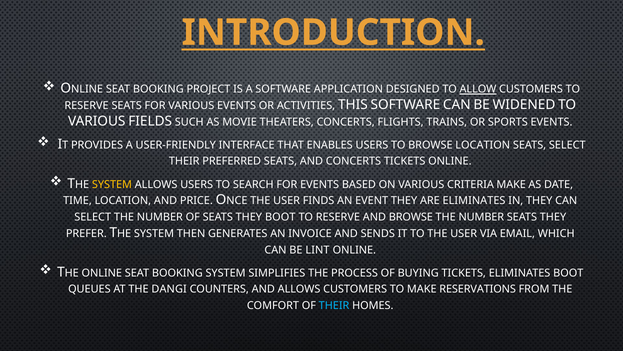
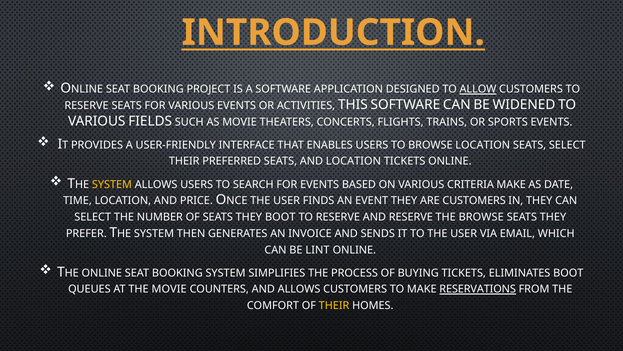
AND CONCERTS: CONCERTS -> LOCATION
ARE ELIMINATES: ELIMINATES -> CUSTOMERS
AND BROWSE: BROWSE -> RESERVE
NUMBER at (481, 217): NUMBER -> BROWSE
THE DANGI: DANGI -> MOVIE
RESERVATIONS underline: none -> present
THEIR at (334, 305) colour: light blue -> yellow
